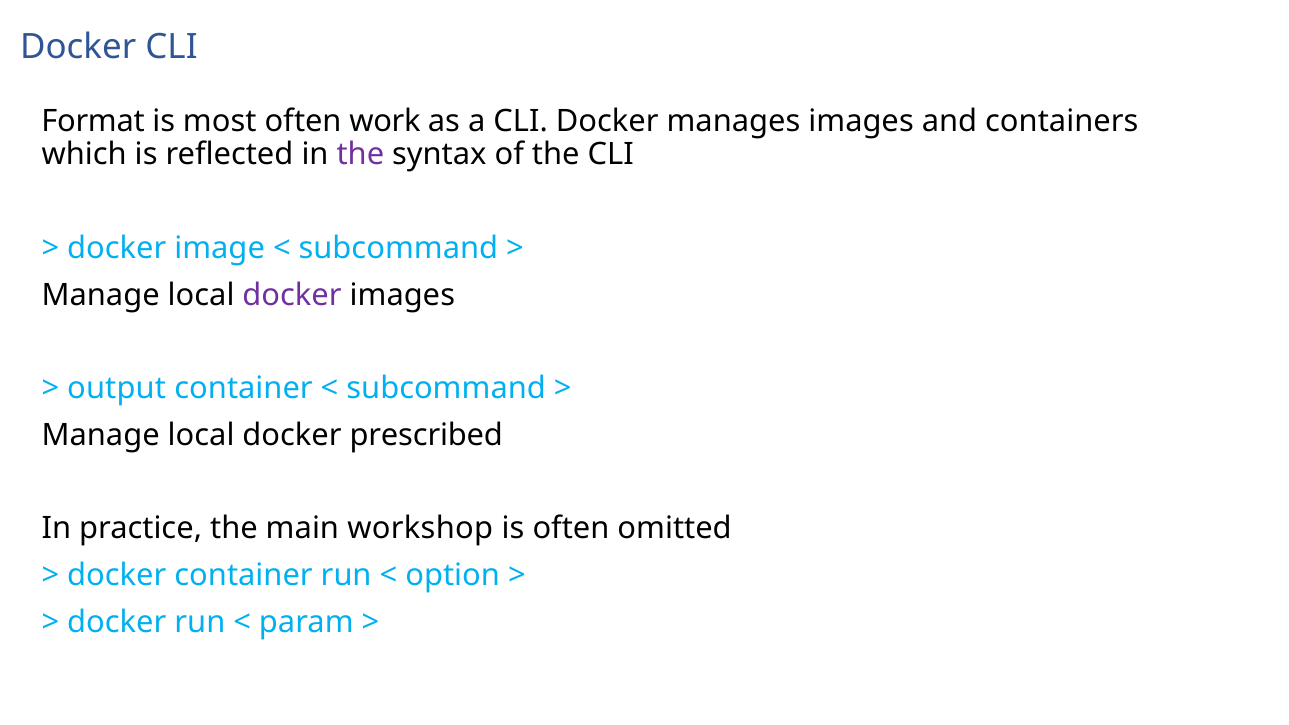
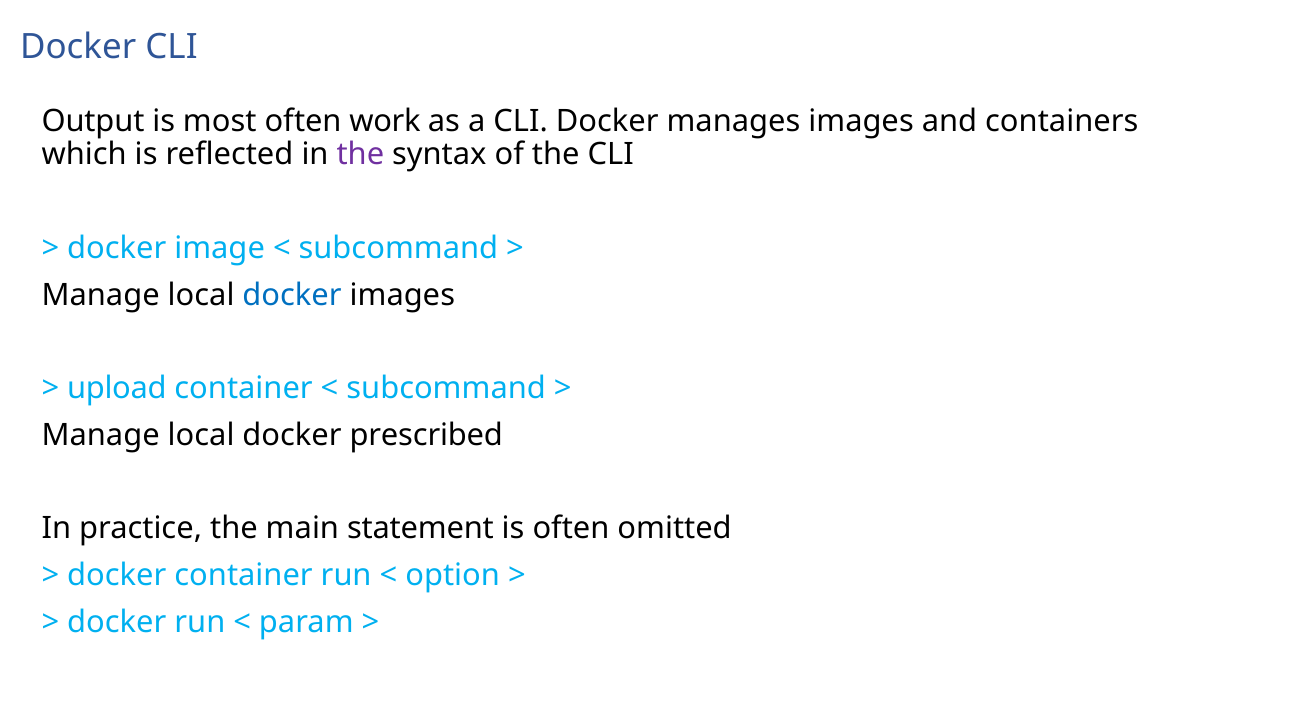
Format: Format -> Output
docker at (292, 295) colour: purple -> blue
output: output -> upload
workshop: workshop -> statement
